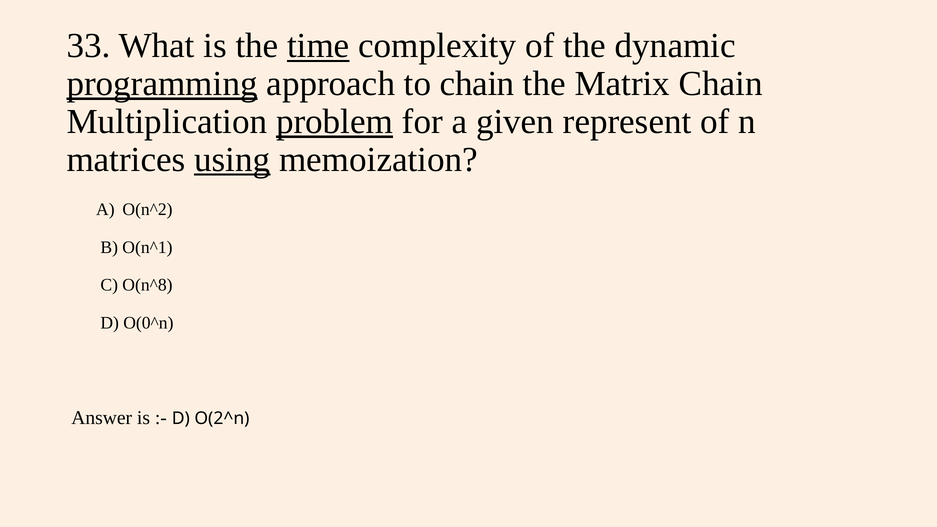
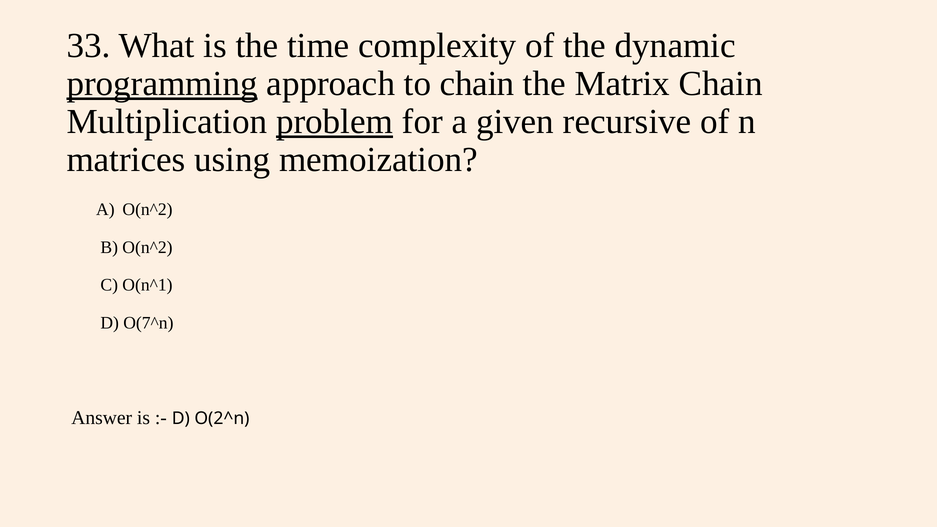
time underline: present -> none
represent: represent -> recursive
using underline: present -> none
B O(n^1: O(n^1 -> O(n^2
O(n^8: O(n^8 -> O(n^1
O(0^n: O(0^n -> O(7^n
